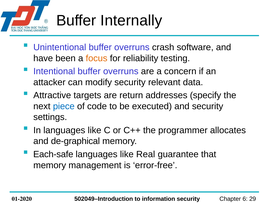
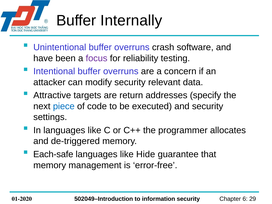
focus colour: orange -> purple
de-graphical: de-graphical -> de-triggered
Real: Real -> Hide
